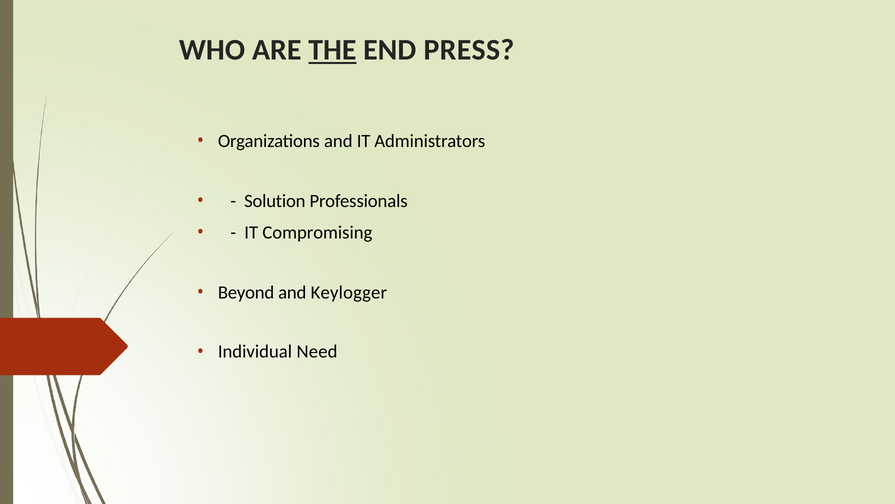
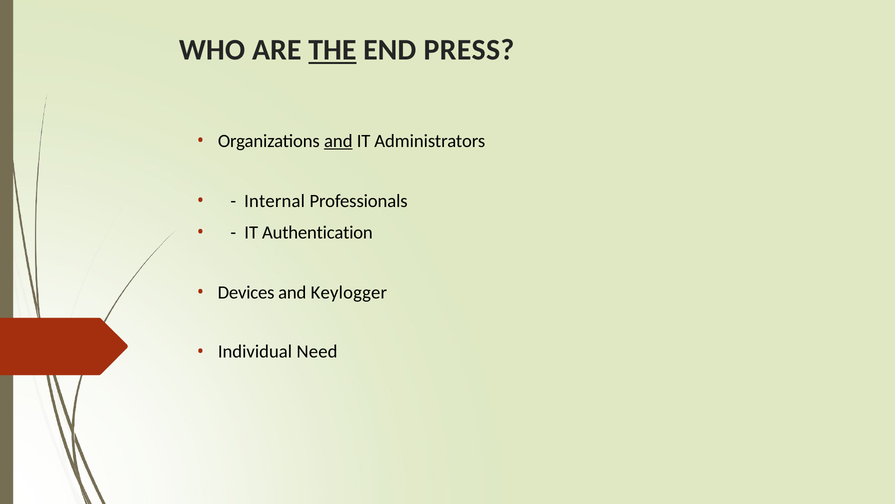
and at (338, 141) underline: none -> present
Solution: Solution -> Internal
Compromising: Compromising -> Authentication
Beyond: Beyond -> Devices
